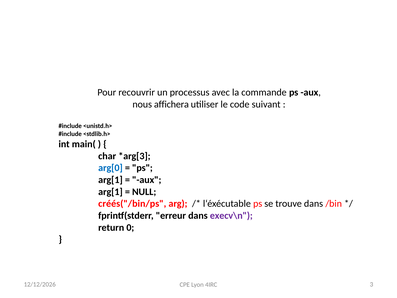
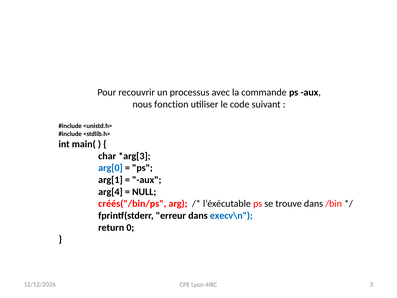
affichera: affichera -> fonction
arg[1 at (110, 192): arg[1 -> arg[4
execv\n colour: purple -> blue
